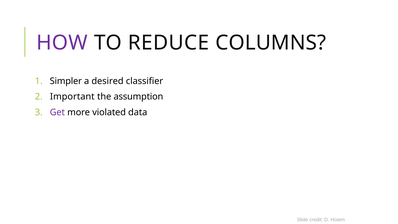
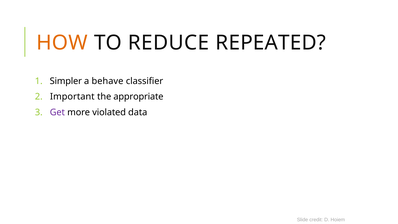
HOW colour: purple -> orange
COLUMNS: COLUMNS -> REPEATED
desired: desired -> behave
assumption: assumption -> appropriate
